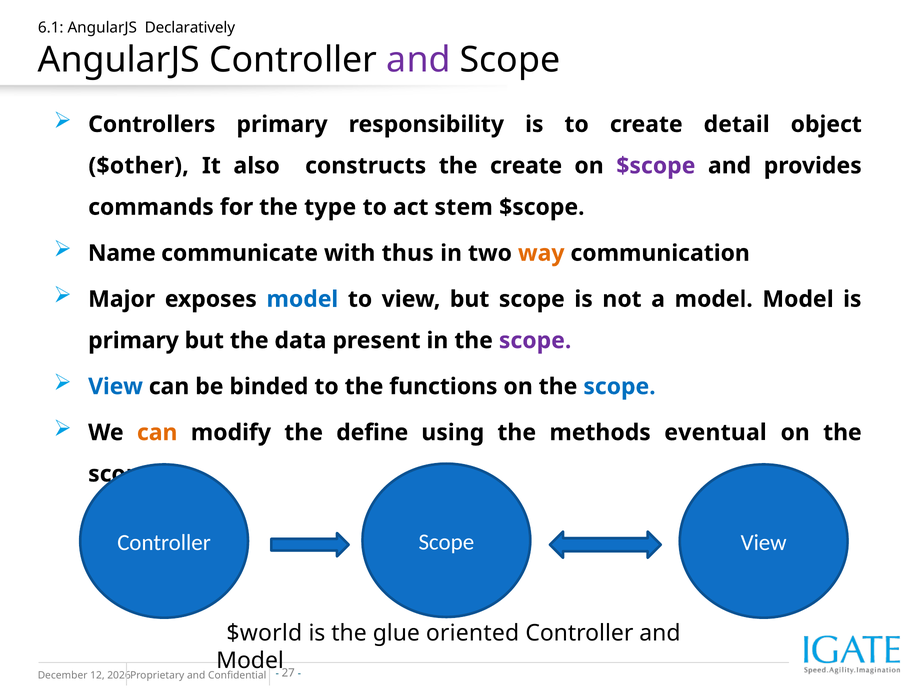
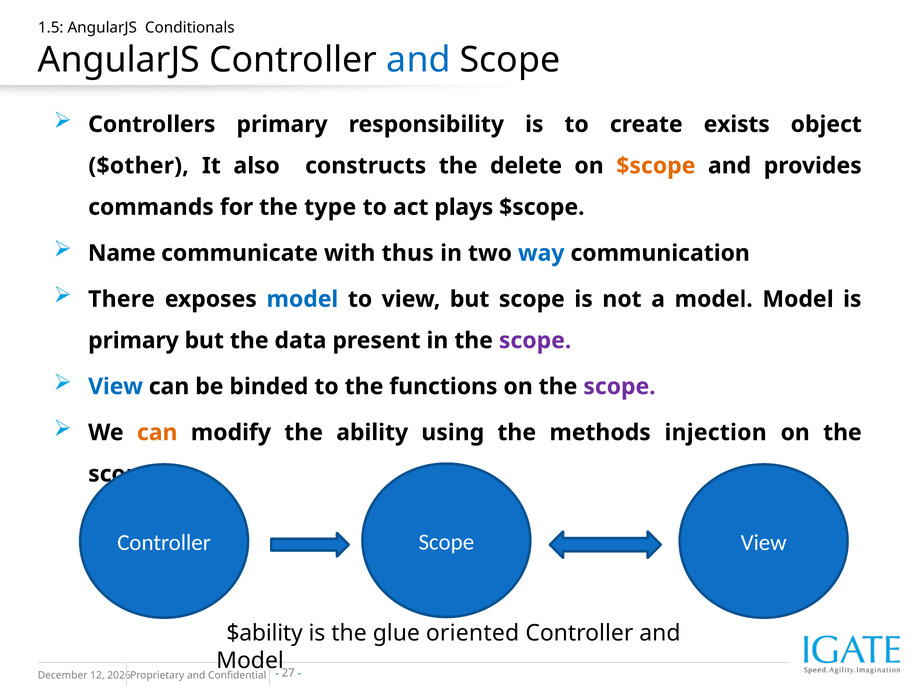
6.1: 6.1 -> 1.5
Declaratively: Declaratively -> Conditionals
and at (419, 60) colour: purple -> blue
detail: detail -> exists
the create: create -> delete
$scope at (656, 166) colour: purple -> orange
stem: stem -> plays
way colour: orange -> blue
Major: Major -> There
scope at (619, 386) colour: blue -> purple
define: define -> ability
eventual: eventual -> injection
$world: $world -> $ability
